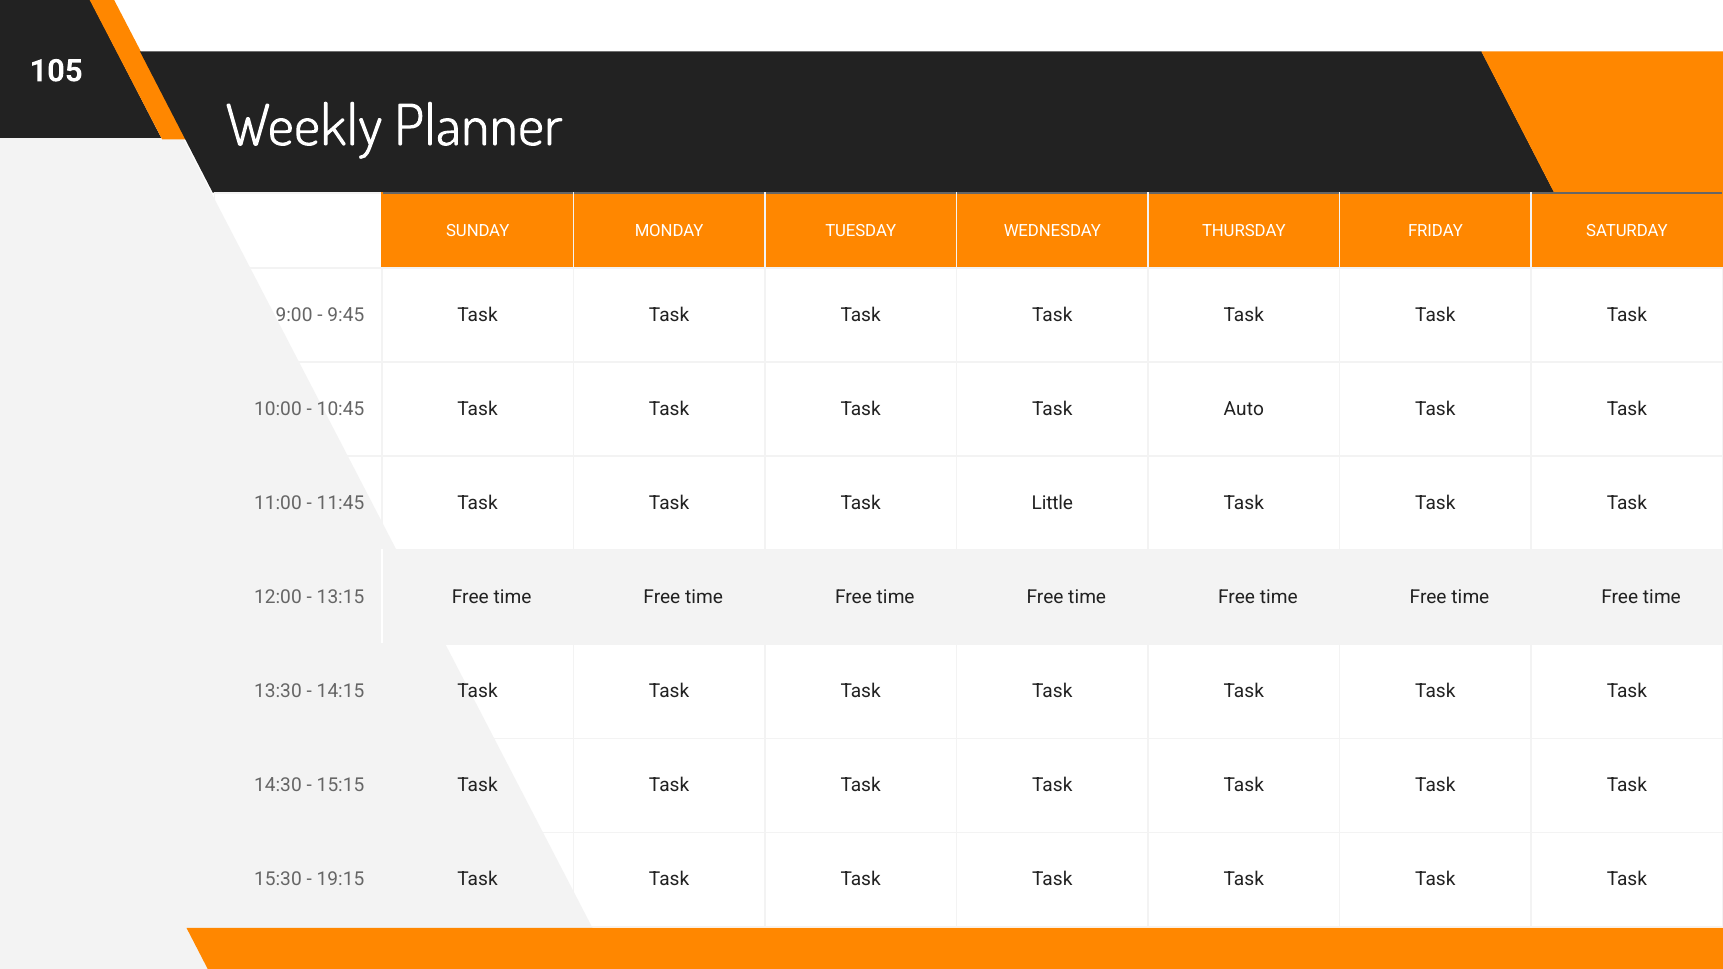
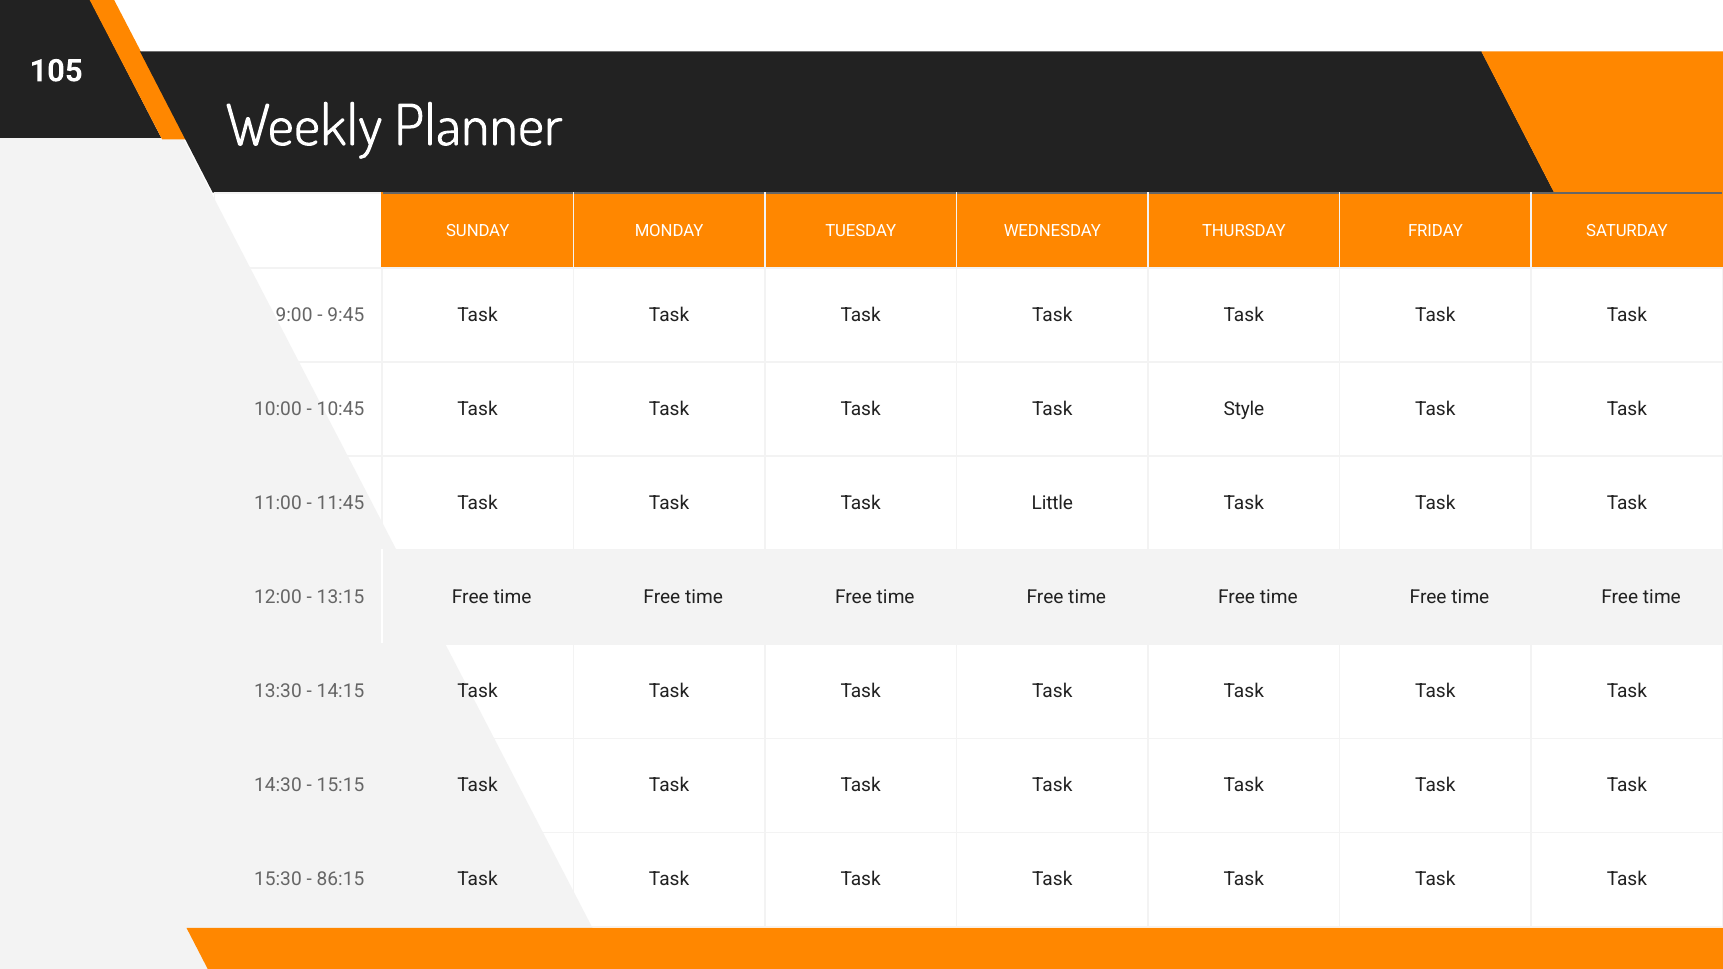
Auto: Auto -> Style
19:15: 19:15 -> 86:15
